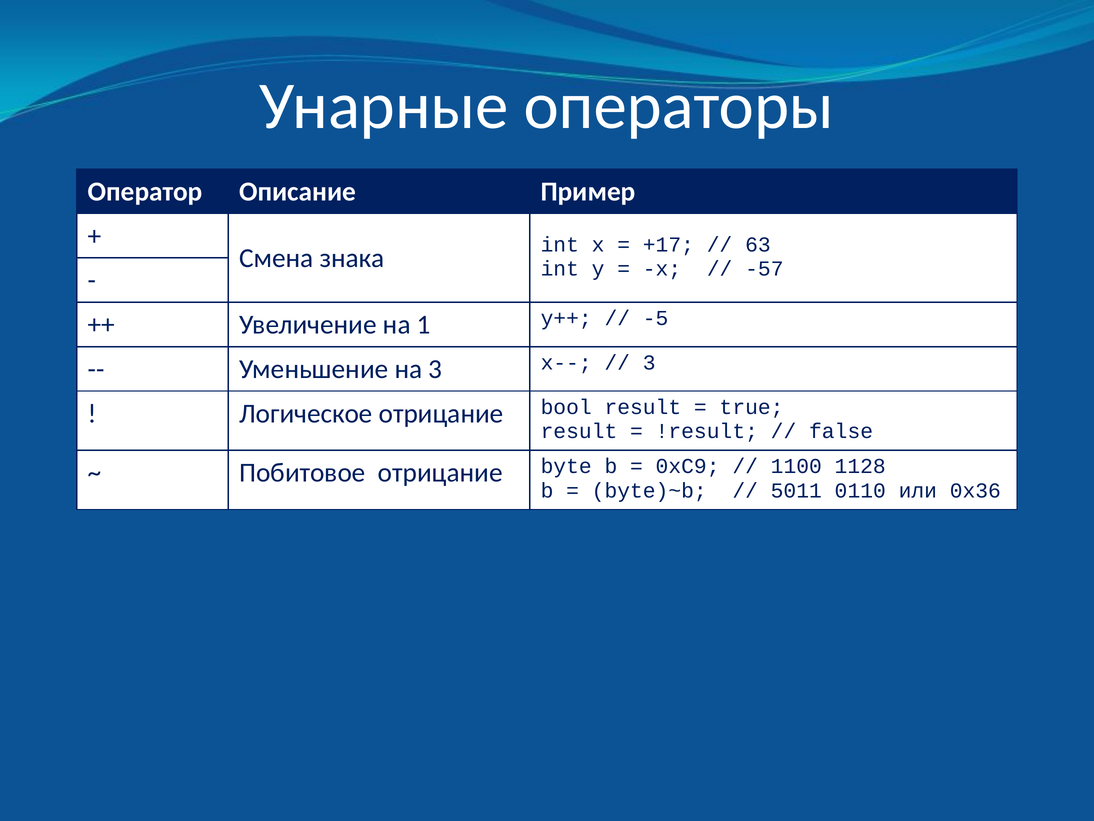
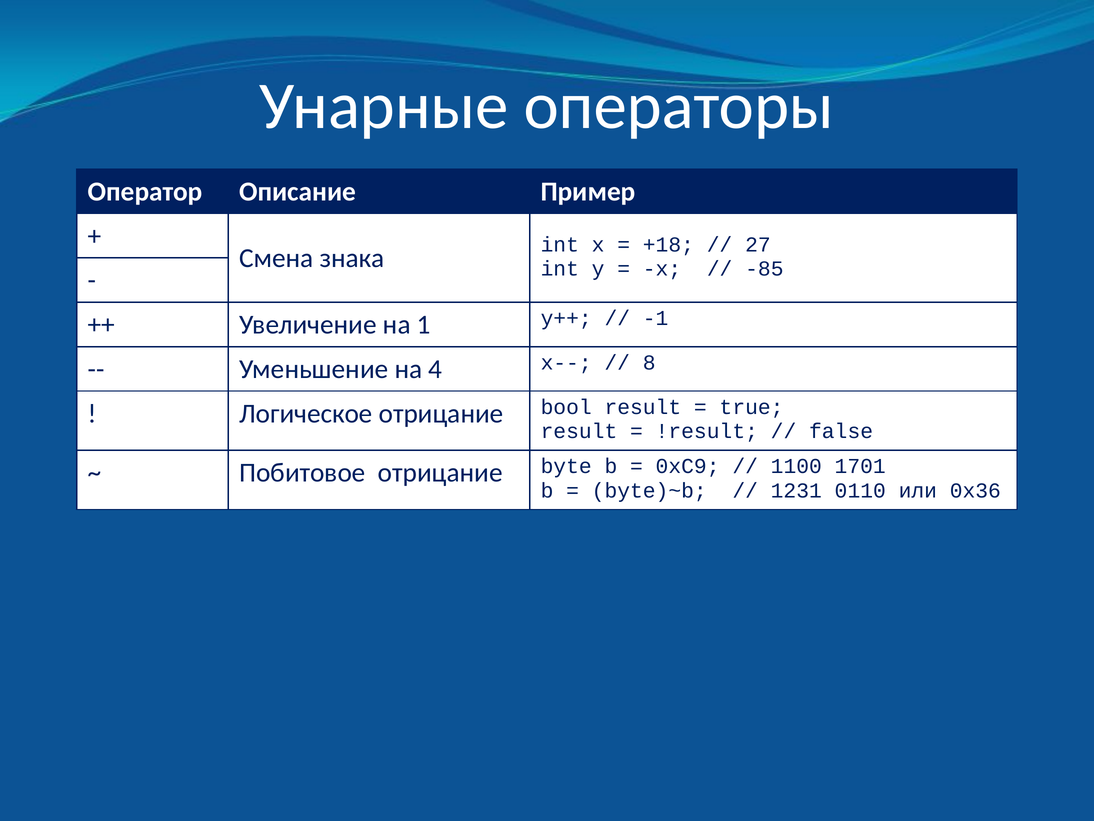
+17: +17 -> +18
63: 63 -> 27
-57: -57 -> -85
-5: -5 -> -1
на 3: 3 -> 4
3 at (649, 363): 3 -> 8
1128: 1128 -> 1701
5011: 5011 -> 1231
